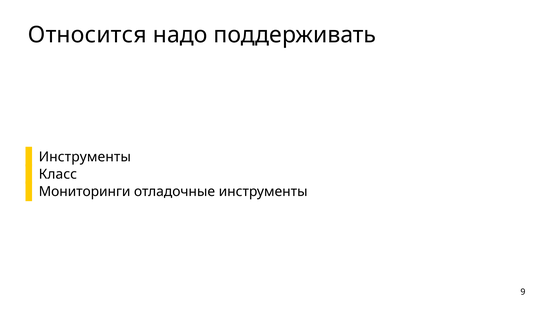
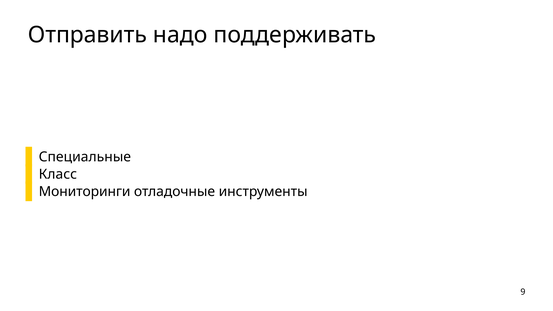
Относится: Относится -> Отправить
Инструменты at (85, 157): Инструменты -> Специальные
